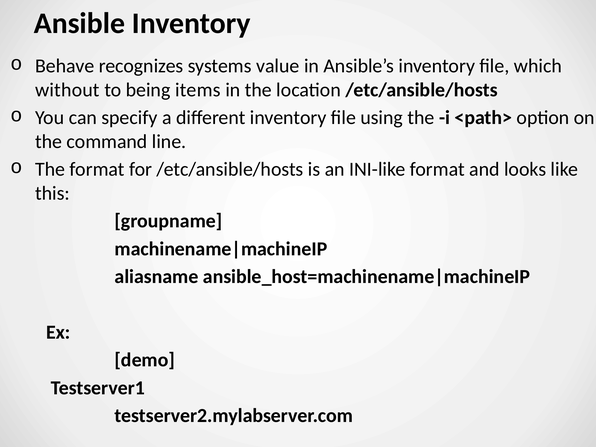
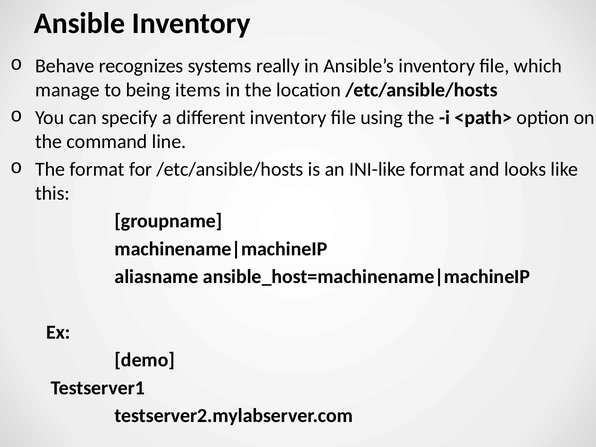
value: value -> really
without: without -> manage
